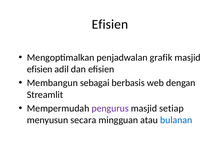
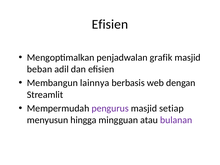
efisien at (40, 69): efisien -> beban
sebagai: sebagai -> lainnya
secara: secara -> hingga
bulanan colour: blue -> purple
